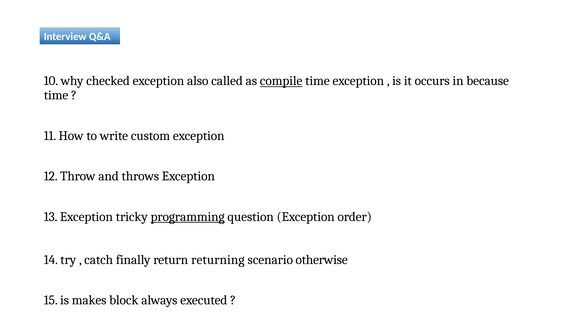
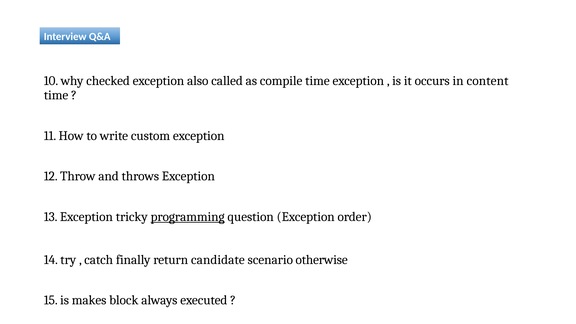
compile underline: present -> none
because: because -> content
returning: returning -> candidate
